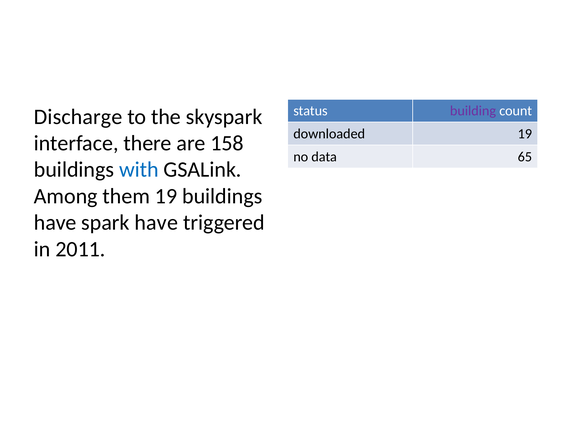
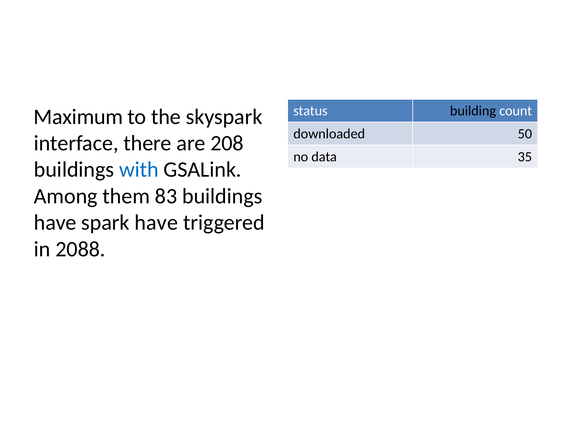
building colour: purple -> black
Discharge: Discharge -> Maximum
downloaded 19: 19 -> 50
158: 158 -> 208
65: 65 -> 35
them 19: 19 -> 83
2011: 2011 -> 2088
